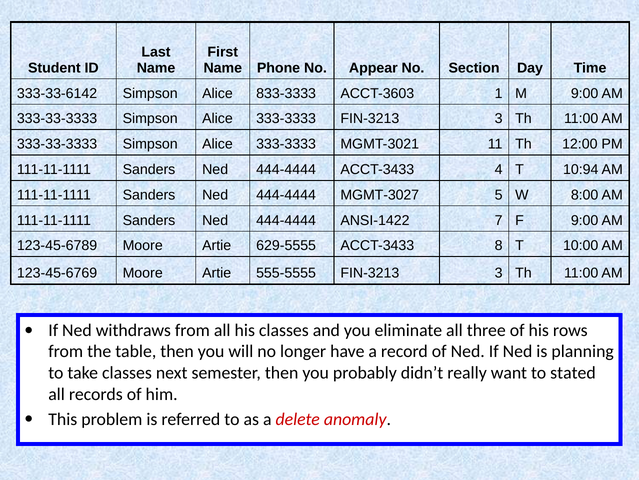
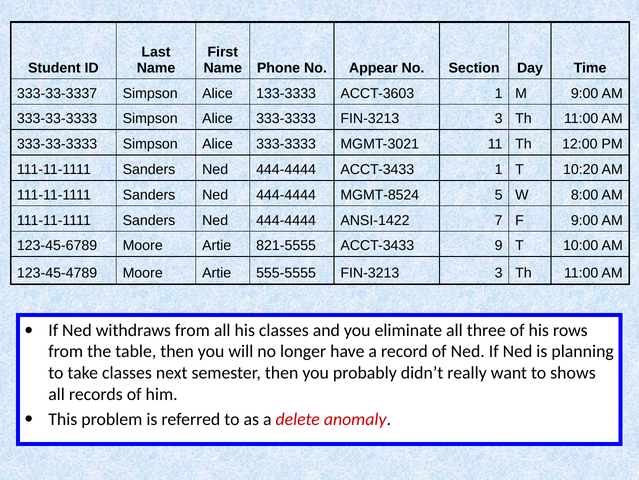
333-33-6142: 333-33-6142 -> 333-33-3337
833-3333: 833-3333 -> 133-3333
ACCT-3433 4: 4 -> 1
10:94: 10:94 -> 10:20
MGMT-3027: MGMT-3027 -> MGMT-8524
629-5555: 629-5555 -> 821-5555
8: 8 -> 9
123-45-6769: 123-45-6769 -> 123-45-4789
stated: stated -> shows
